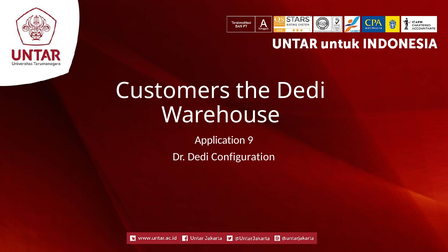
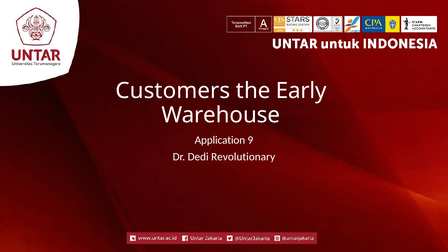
the Dedi: Dedi -> Early
Configuration: Configuration -> Revolutionary
